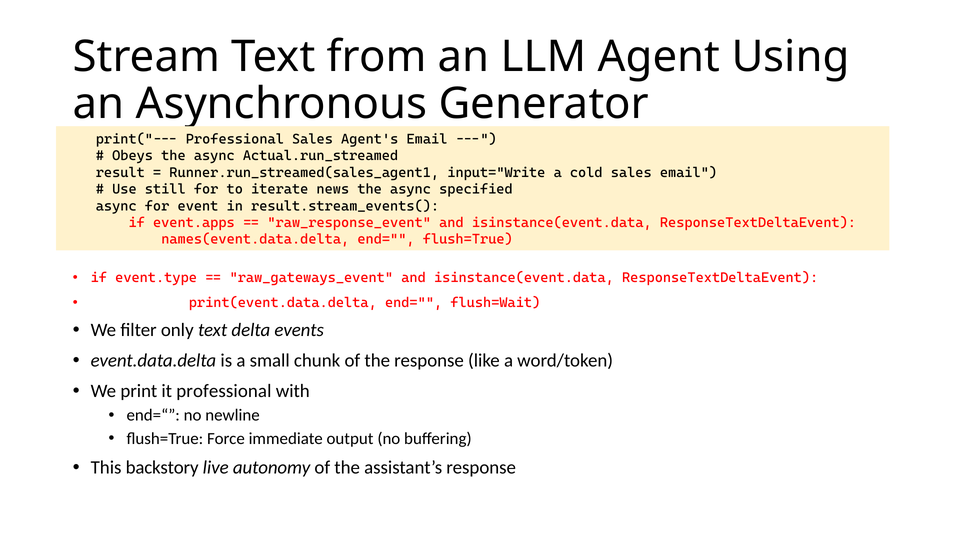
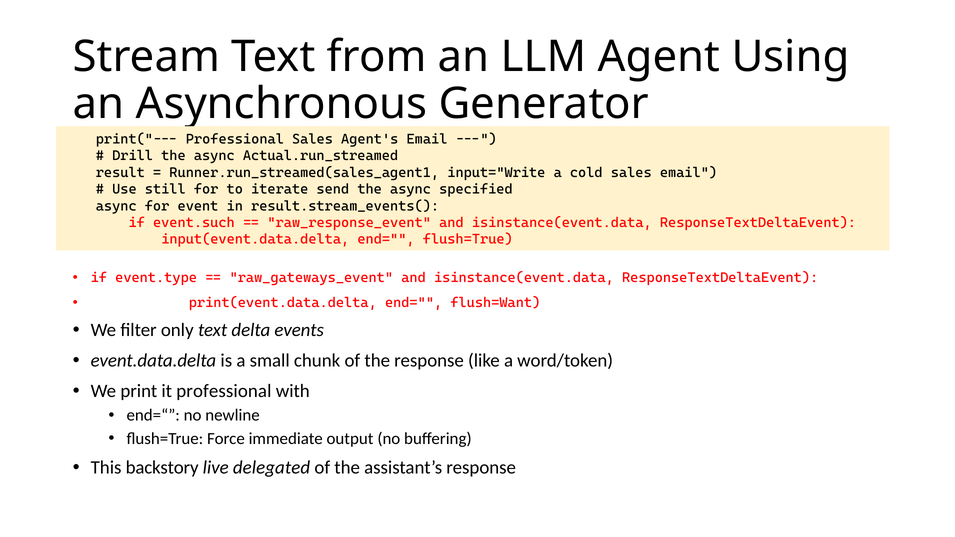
Obeys: Obeys -> Drill
news: news -> send
event.apps: event.apps -> event.such
names(event.data.delta: names(event.data.delta -> input(event.data.delta
flush=Wait: flush=Wait -> flush=Want
autonomy: autonomy -> delegated
